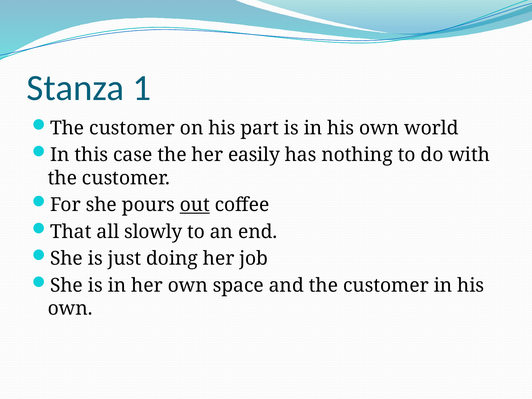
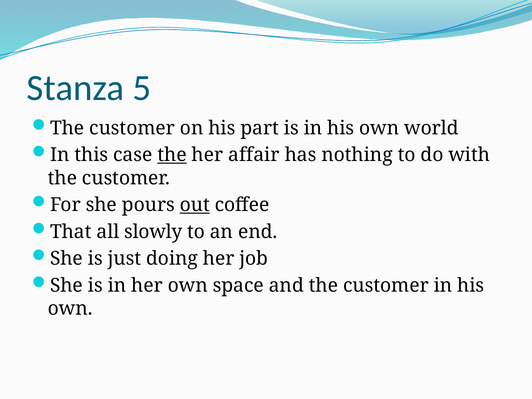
1: 1 -> 5
the at (172, 155) underline: none -> present
easily: easily -> affair
